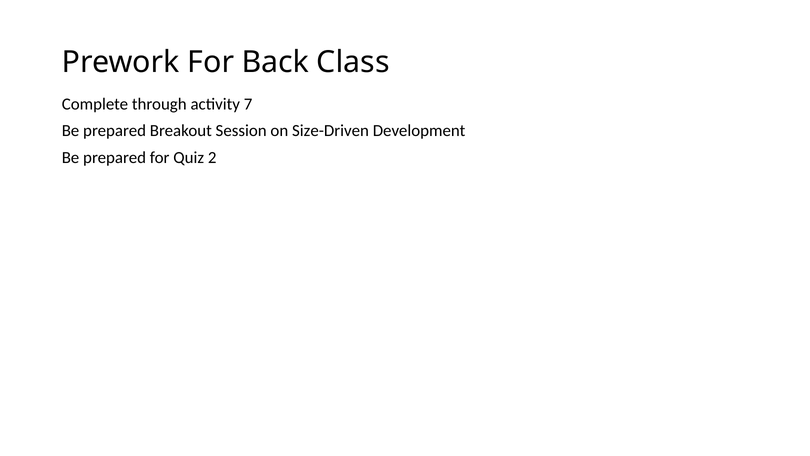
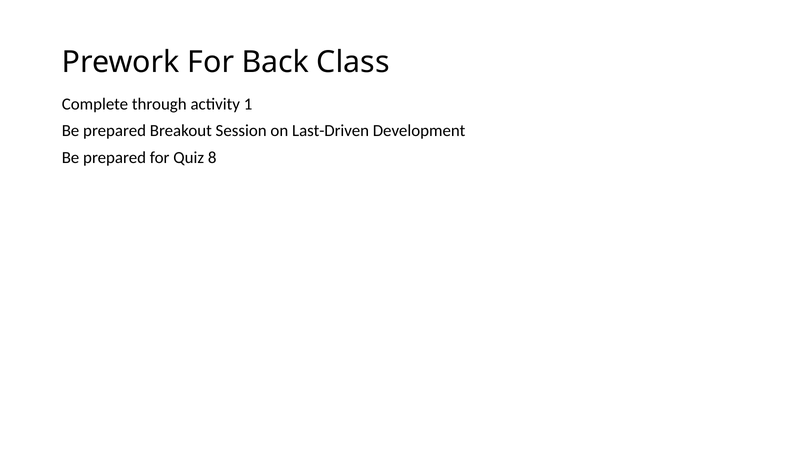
7: 7 -> 1
Size-Driven: Size-Driven -> Last-Driven
2: 2 -> 8
